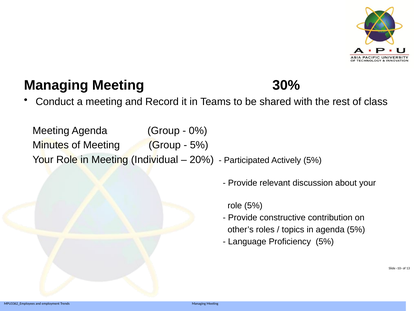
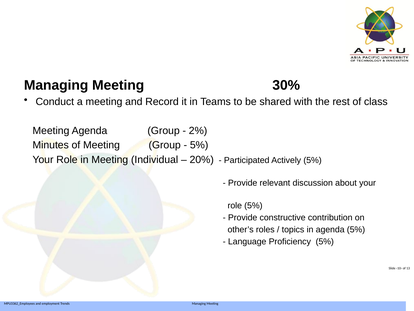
0%: 0% -> 2%
